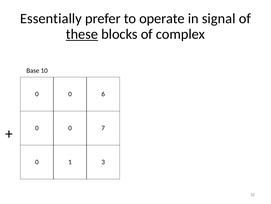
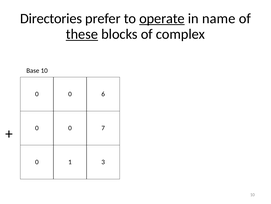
Essentially: Essentially -> Directories
operate underline: none -> present
signal: signal -> name
